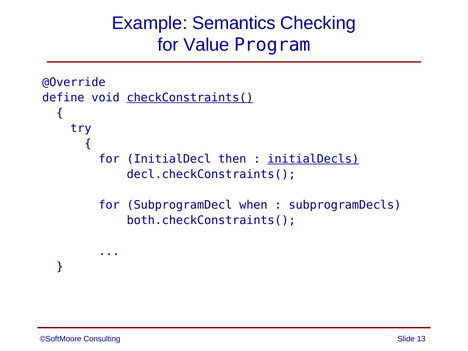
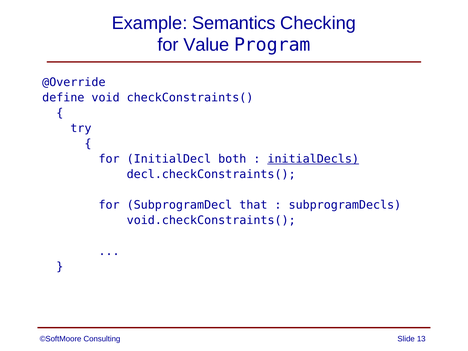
checkConstraints( underline: present -> none
then: then -> both
when: when -> that
both.checkConstraints(: both.checkConstraints( -> void.checkConstraints(
